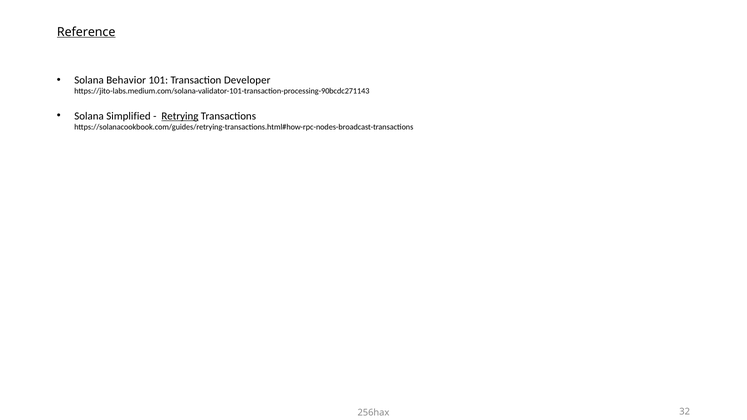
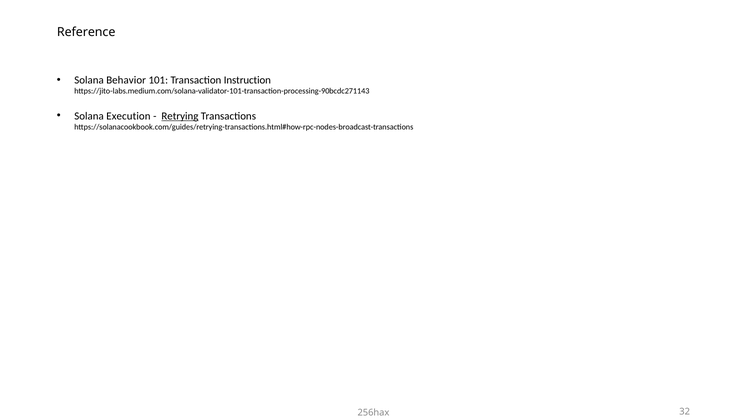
Reference underline: present -> none
Developer: Developer -> Instruction
Simplified: Simplified -> Execution
